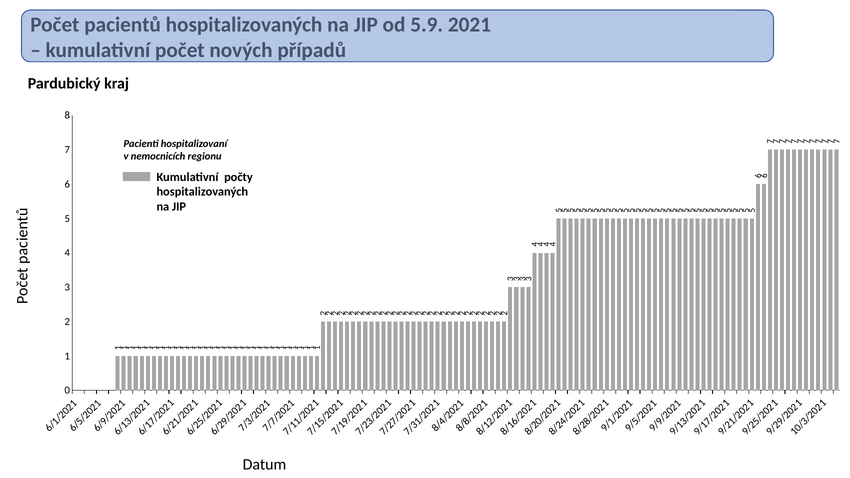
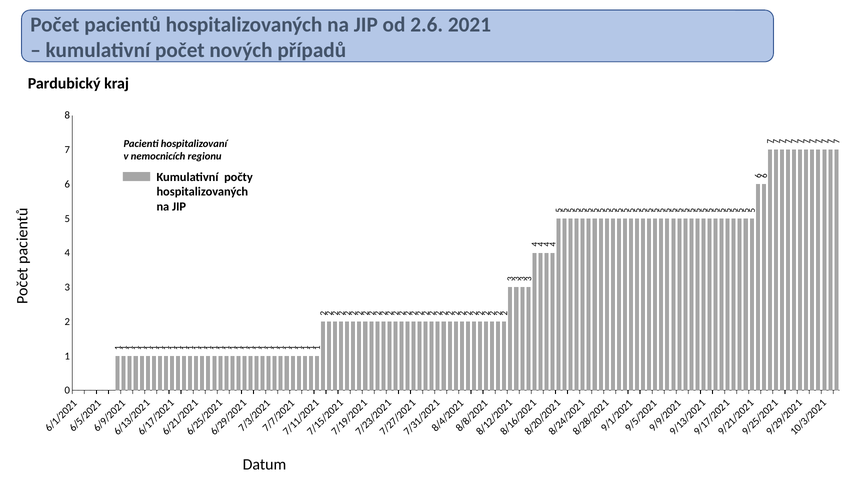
5.9: 5.9 -> 2.6
